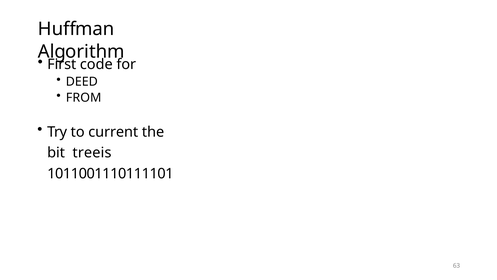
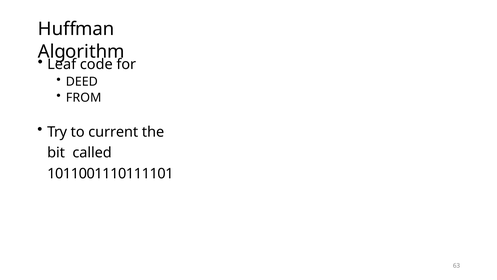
First: First -> Leaf
treeis: treeis -> called
